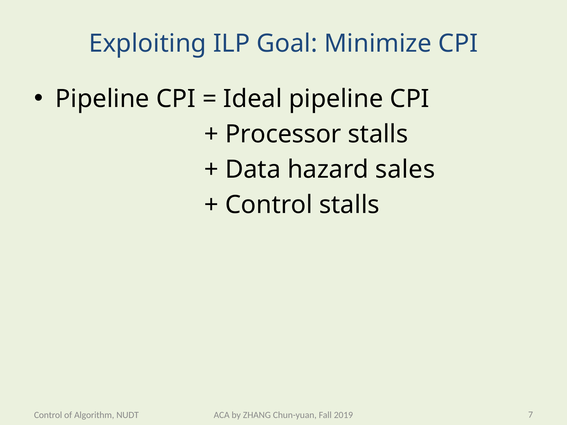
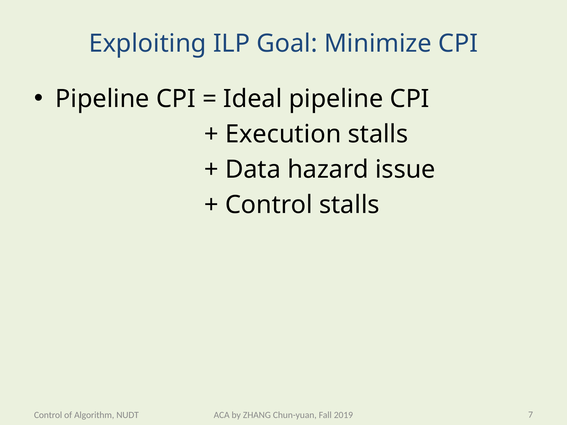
Processor: Processor -> Execution
sales: sales -> issue
